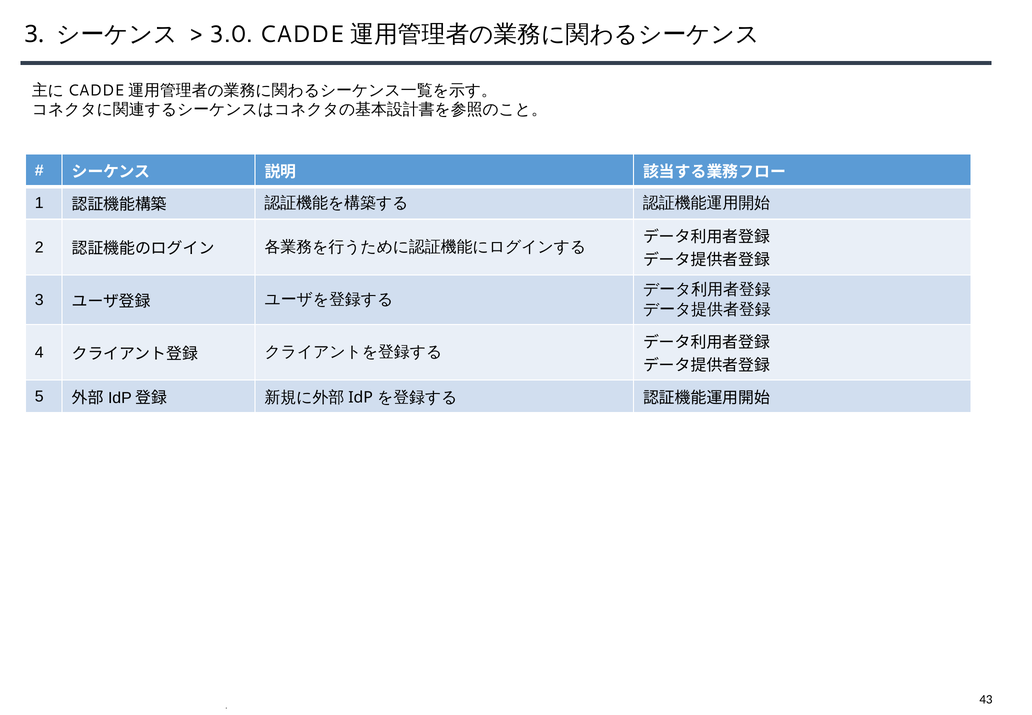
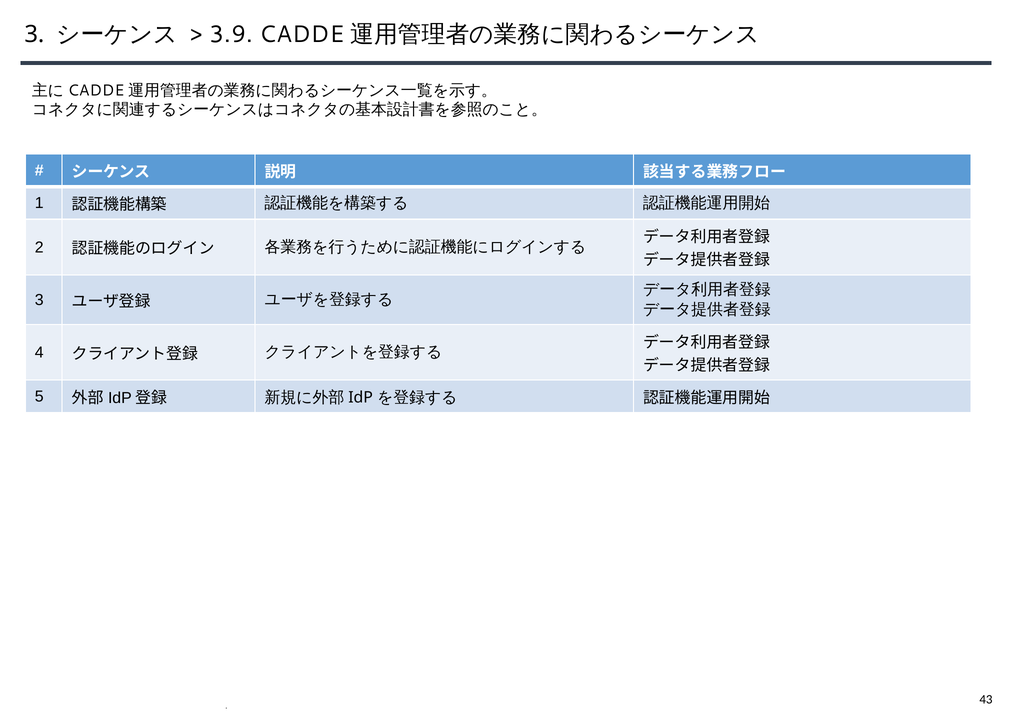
3.0: 3.0 -> 3.9
